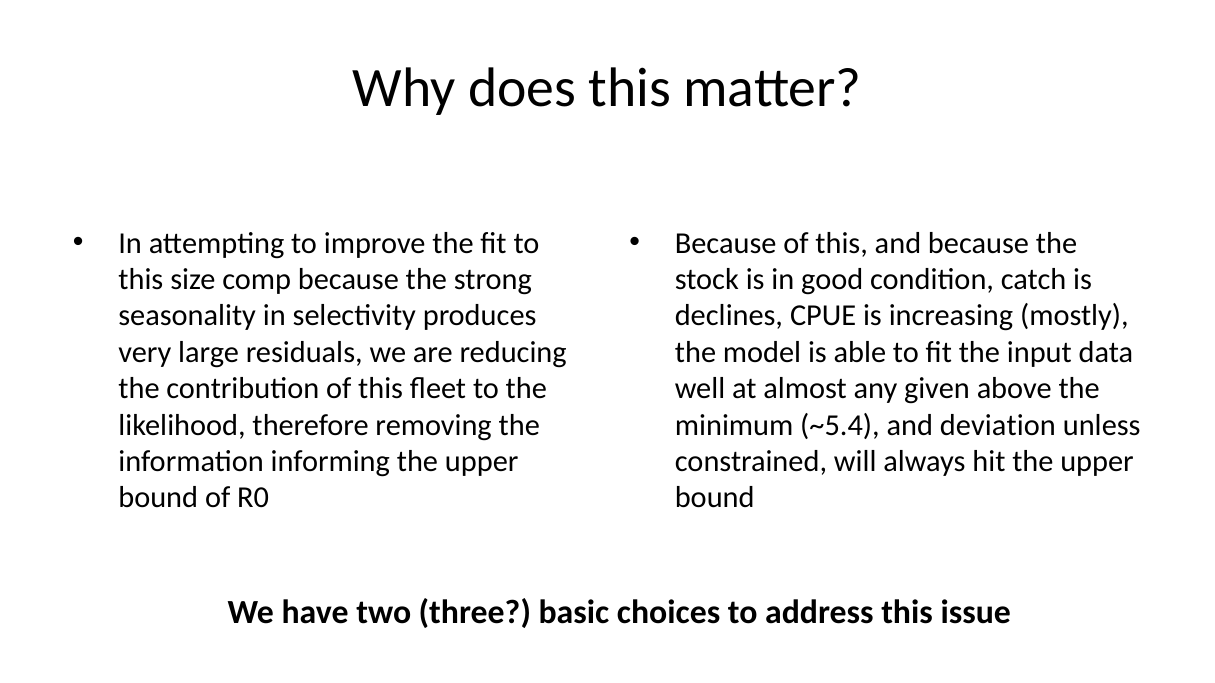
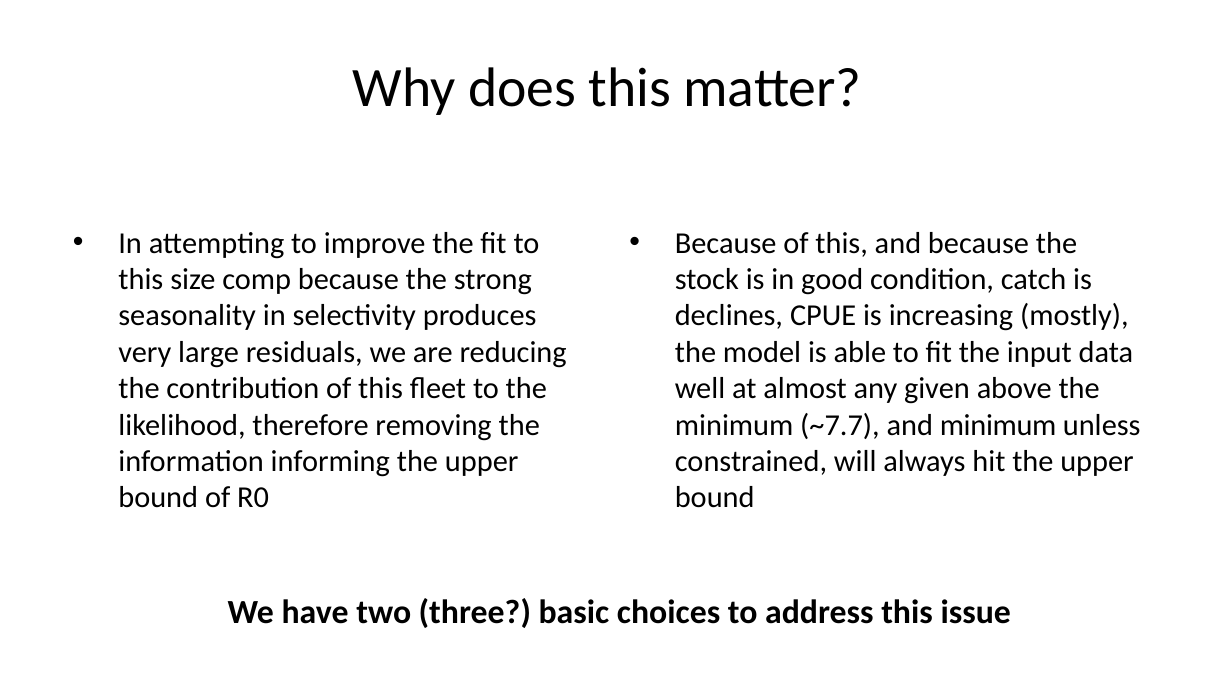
~5.4: ~5.4 -> ~7.7
and deviation: deviation -> minimum
